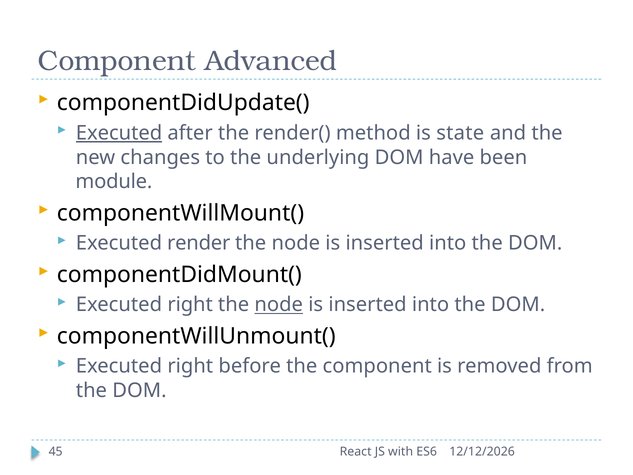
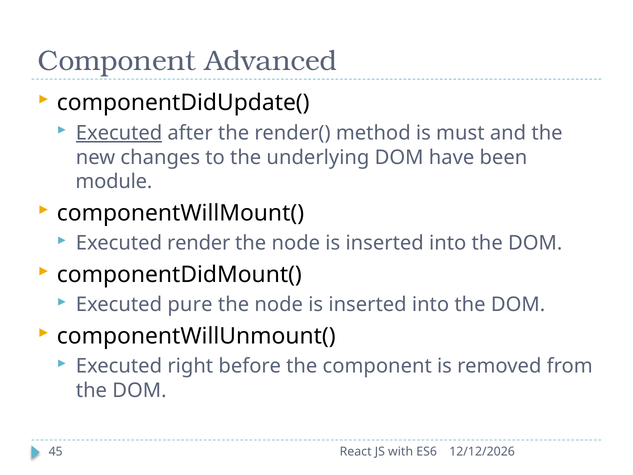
state: state -> must
right at (190, 305): right -> pure
node at (279, 305) underline: present -> none
